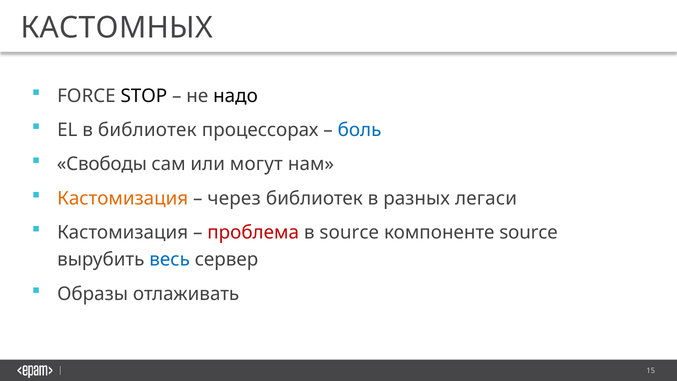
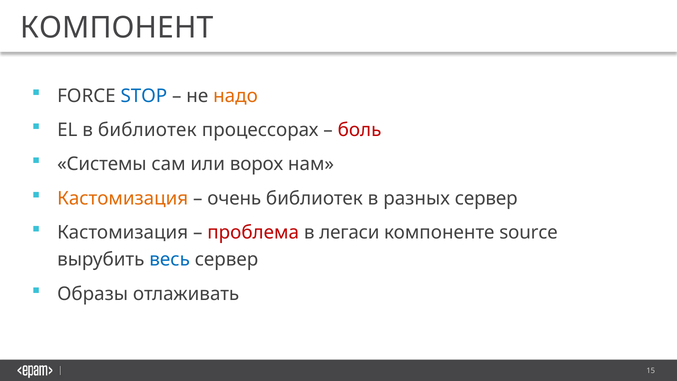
КАСТОМНЫХ: КАСТОМНЫХ -> КОМПОНЕНТ
STOP colour: black -> blue
надо colour: black -> orange
боль colour: blue -> red
Свободы: Свободы -> Системы
могут: могут -> ворох
через: через -> очень
разных легаси: легаси -> сервер
в source: source -> легаси
